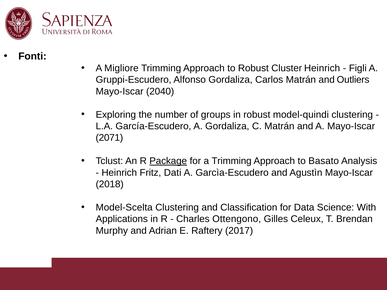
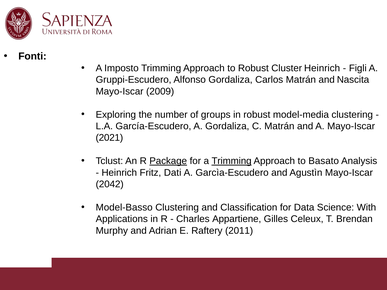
Migliore: Migliore -> Imposto
Outliers: Outliers -> Nascita
2040: 2040 -> 2009
model-quindi: model-quindi -> model-media
2071: 2071 -> 2021
Trimming at (232, 161) underline: none -> present
2018: 2018 -> 2042
Model-Scelta: Model-Scelta -> Model-Basso
Ottengono: Ottengono -> Appartiene
2017: 2017 -> 2011
